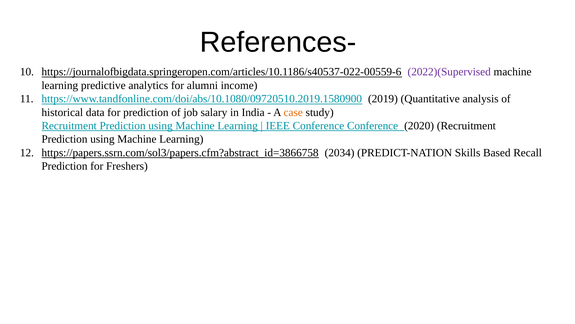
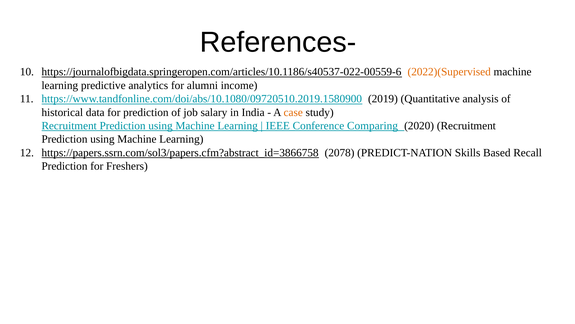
2022)(Supervised colour: purple -> orange
Conference Conference: Conference -> Comparing
2034: 2034 -> 2078
